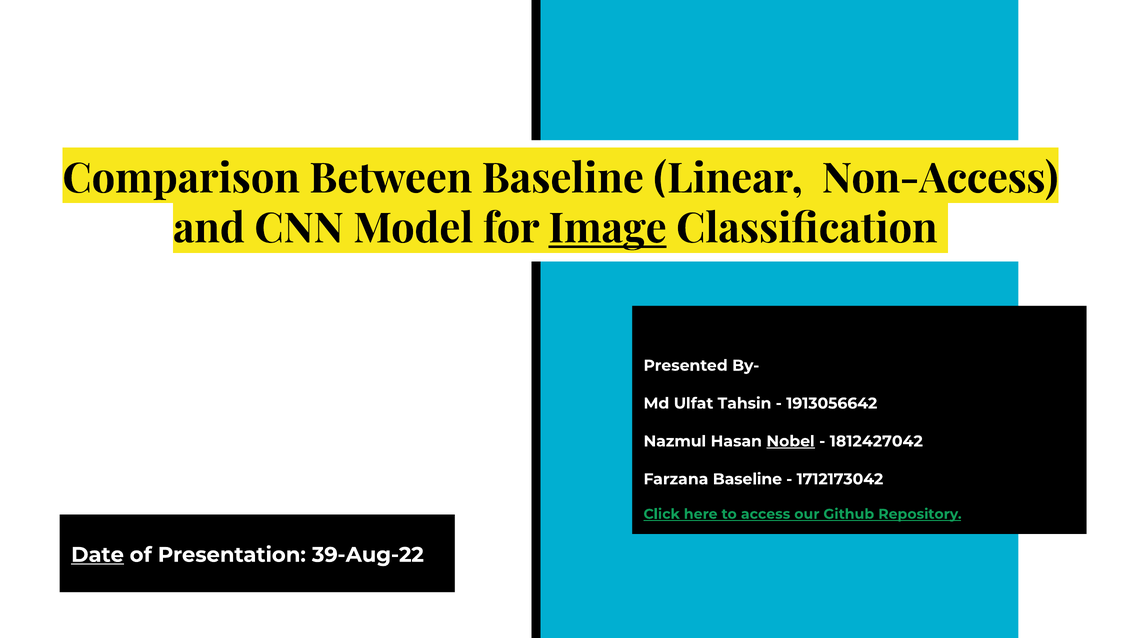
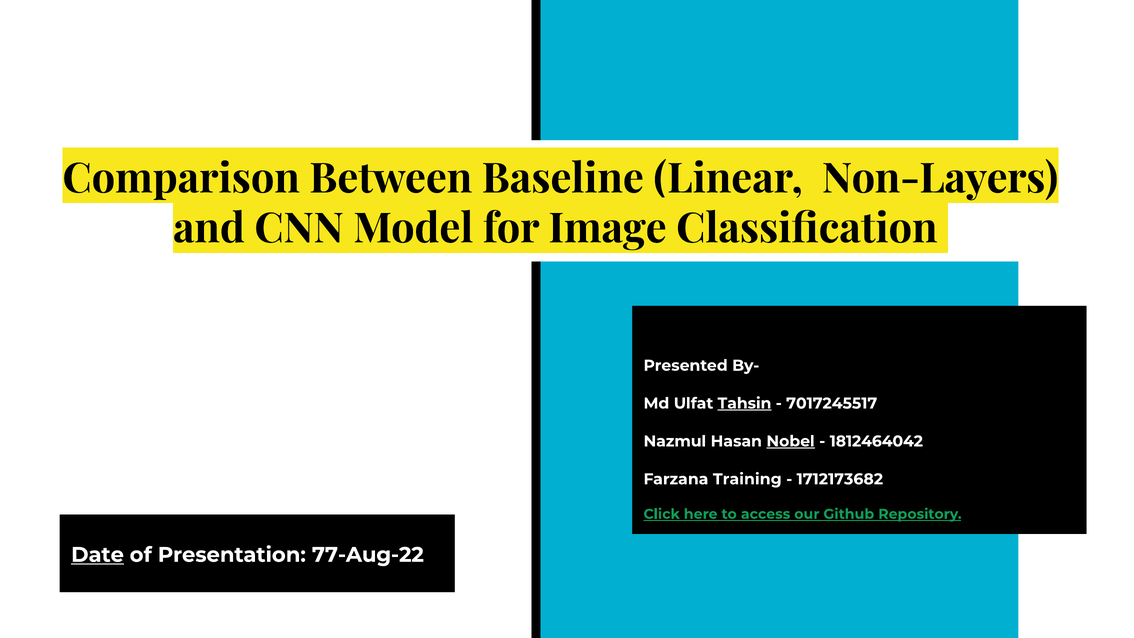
Non-Access: Non-Access -> Non-Layers
Image underline: present -> none
Tahsin underline: none -> present
1913056642: 1913056642 -> 7017245517
1812427042: 1812427042 -> 1812464042
Farzana Baseline: Baseline -> Training
1712173042: 1712173042 -> 1712173682
39-Aug-22: 39-Aug-22 -> 77-Aug-22
